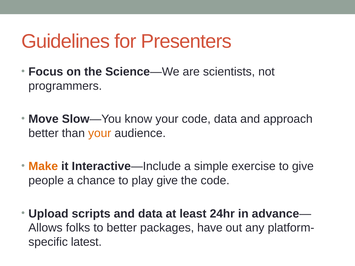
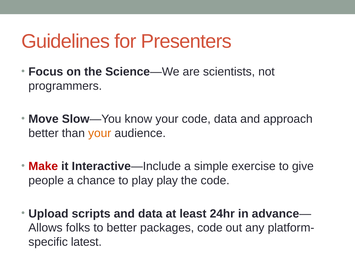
Make colour: orange -> red
play give: give -> play
packages have: have -> code
